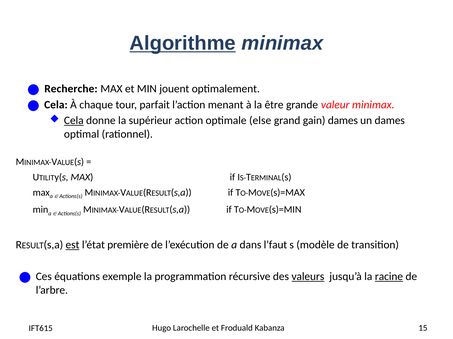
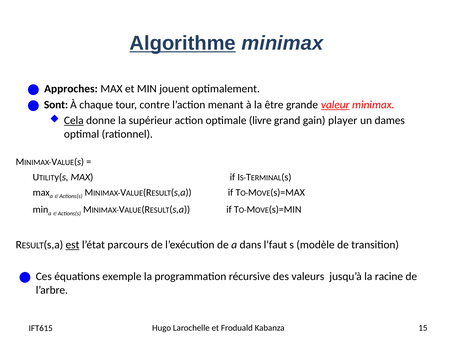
Recherche: Recherche -> Approches
Cela at (56, 105): Cela -> Sont
parfait: parfait -> contre
valeur underline: none -> present
else: else -> livre
gain dames: dames -> player
première: première -> parcours
valeurs underline: present -> none
racine underline: present -> none
